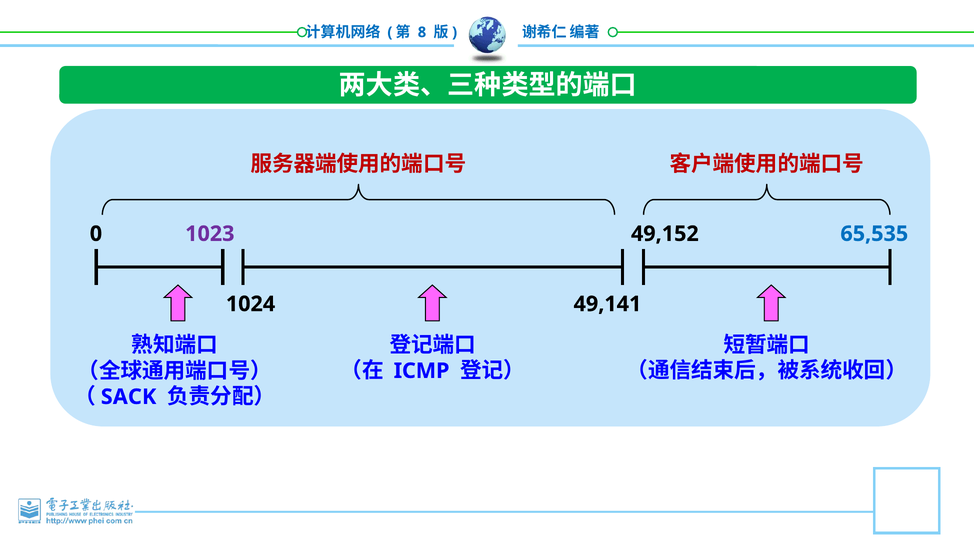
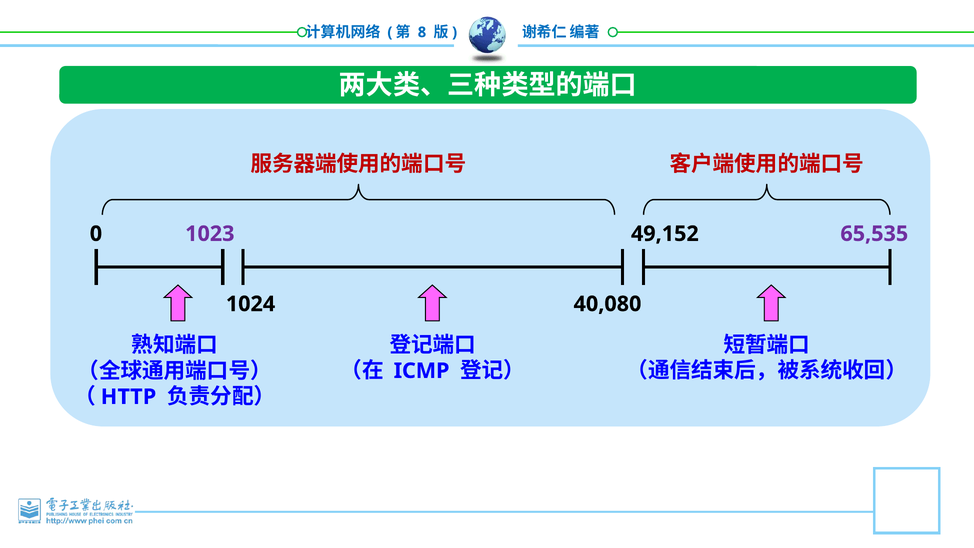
65,535 colour: blue -> purple
49,141: 49,141 -> 40,080
SACK: SACK -> HTTP
